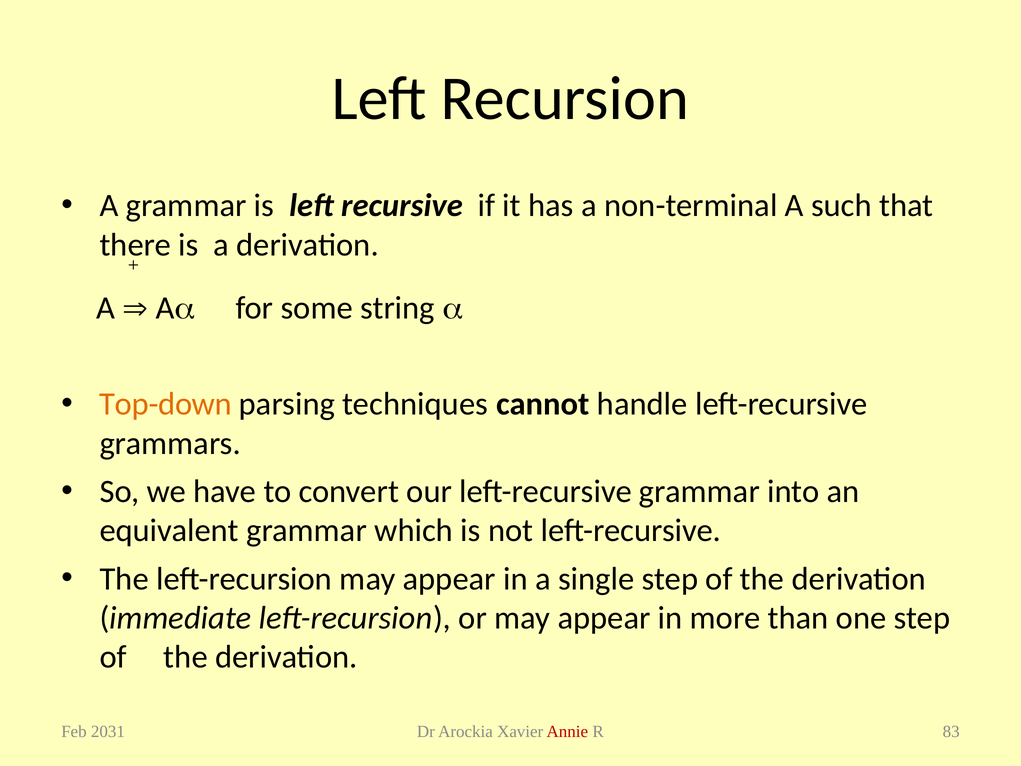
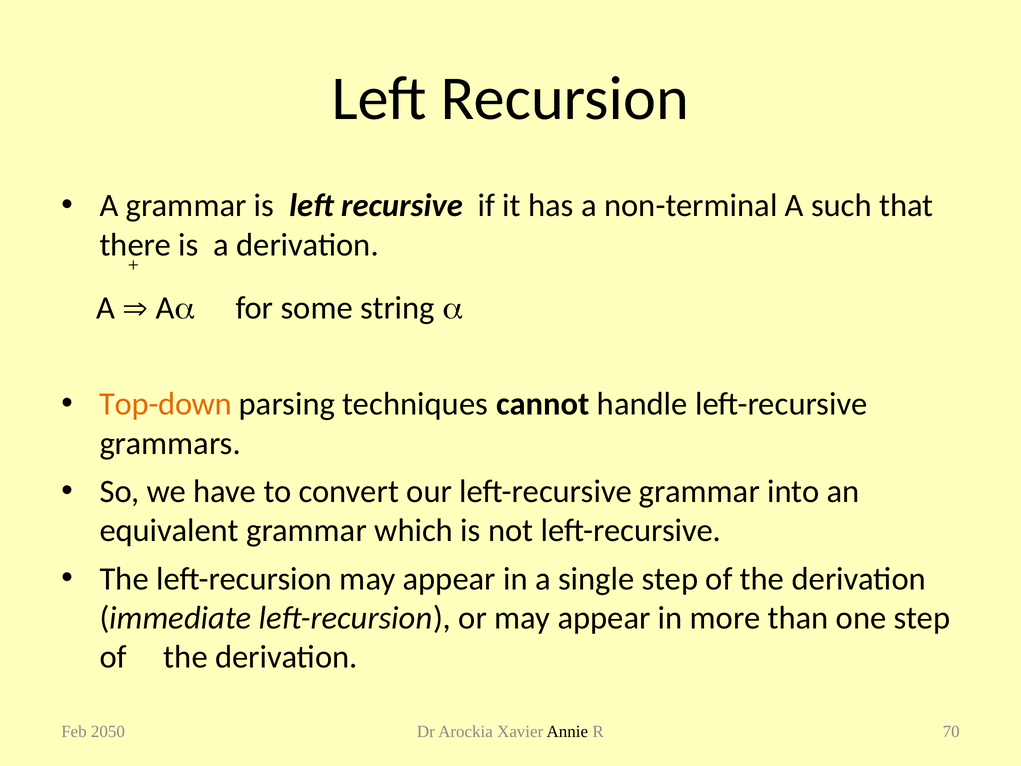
2031: 2031 -> 2050
Annie colour: red -> black
83: 83 -> 70
